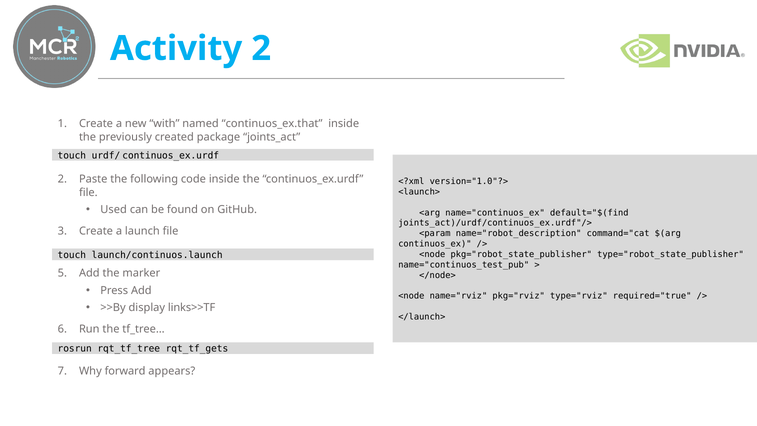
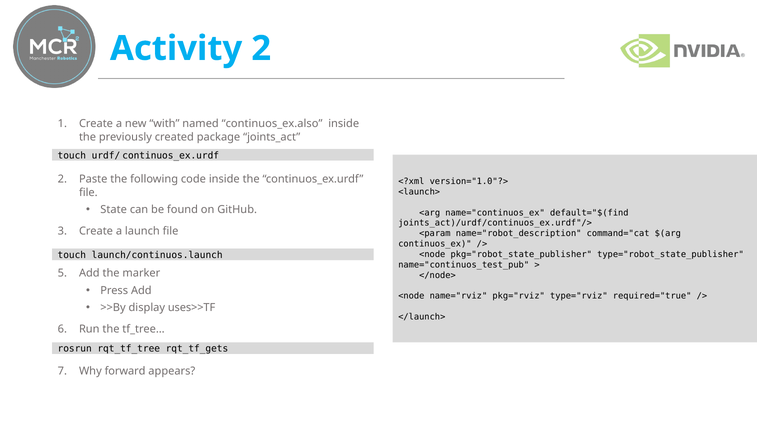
continuos_ex.that: continuos_ex.that -> continuos_ex.also
Used: Used -> State
links>>TF: links>>TF -> uses>>TF
